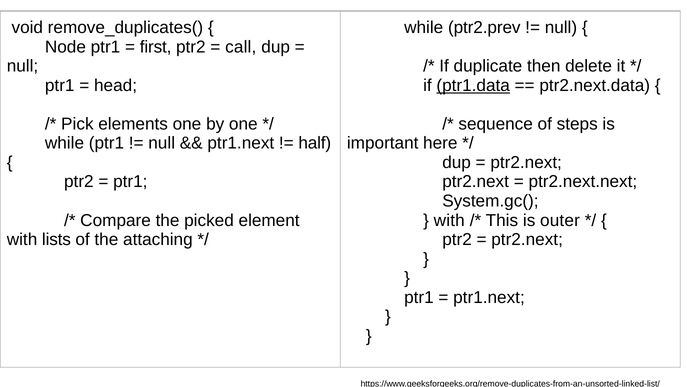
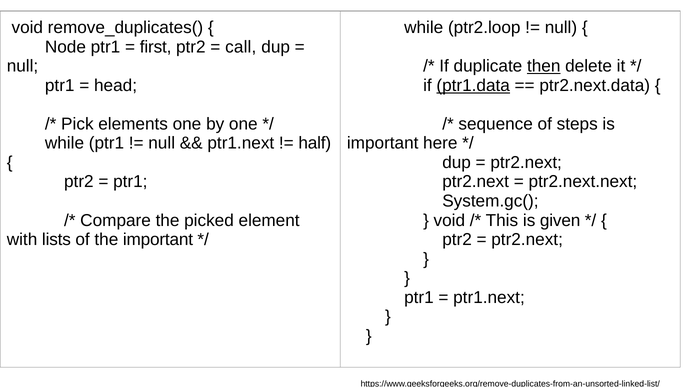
ptr2.prev: ptr2.prev -> ptr2.loop
then underline: none -> present
with at (449, 220): with -> void
outer: outer -> given
the attaching: attaching -> important
